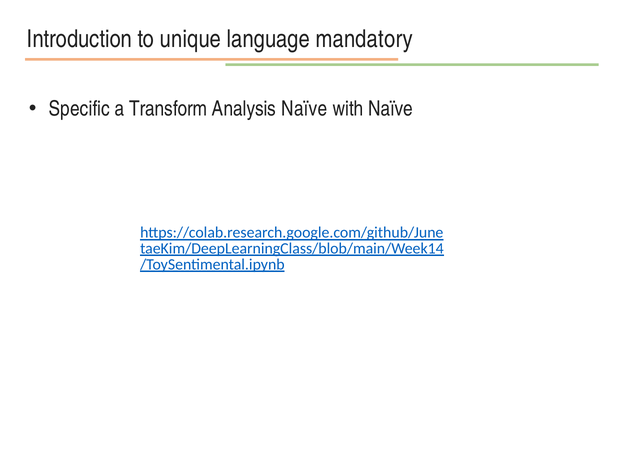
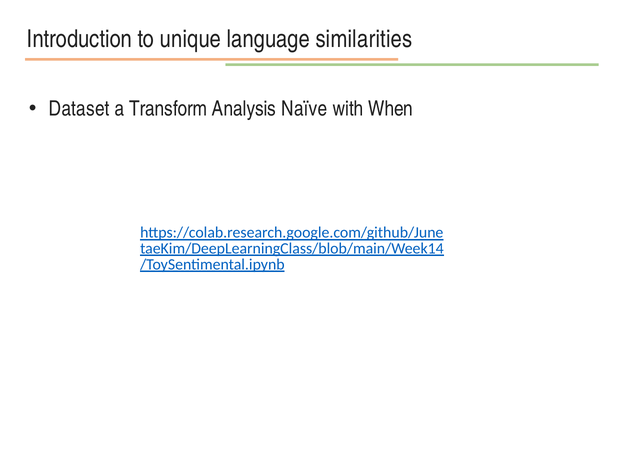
mandatory: mandatory -> similarities
Specific: Specific -> Dataset
with Naïve: Naïve -> When
